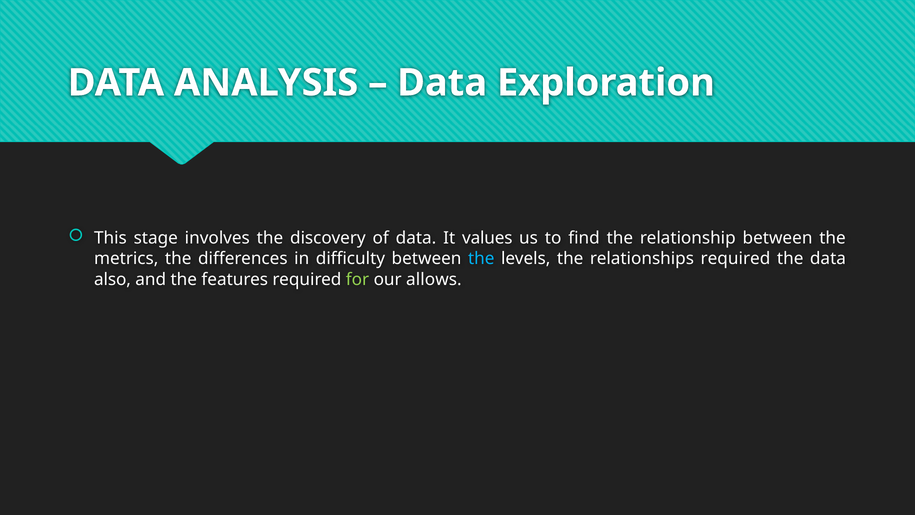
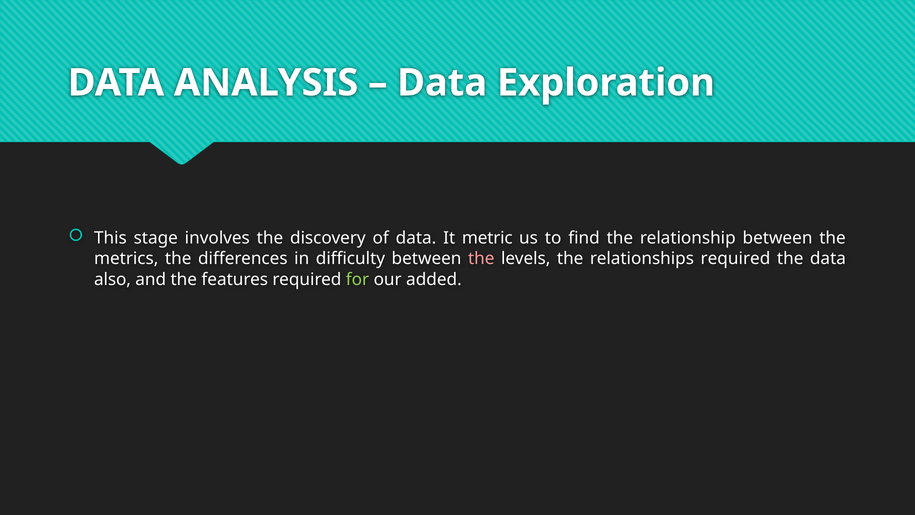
values: values -> metric
the at (481, 259) colour: light blue -> pink
allows: allows -> added
